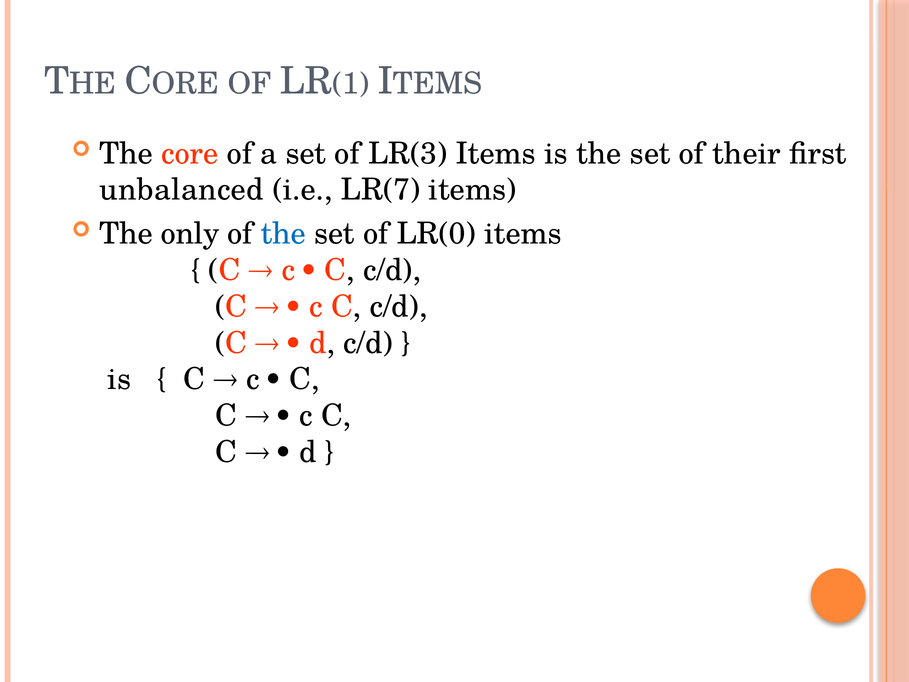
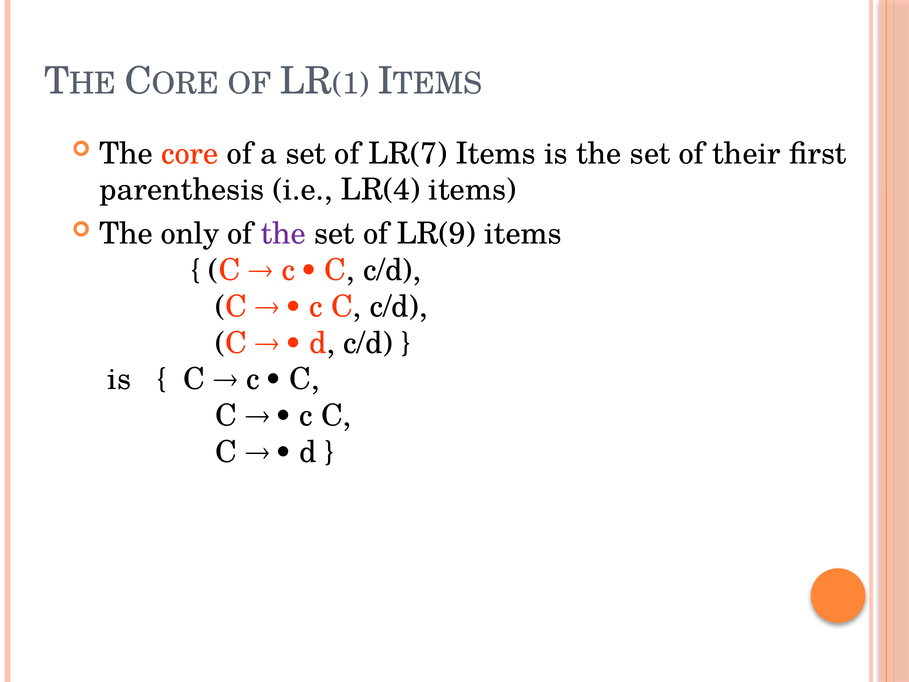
LR(3: LR(3 -> LR(7
unbalanced: unbalanced -> parenthesis
LR(7: LR(7 -> LR(4
the at (283, 234) colour: blue -> purple
LR(0: LR(0 -> LR(9
